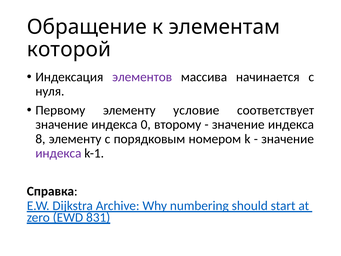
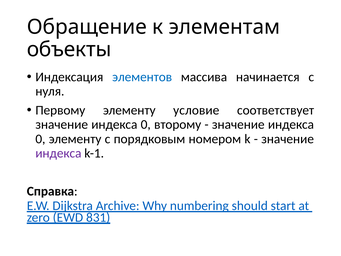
которой: которой -> объекты
элементов colour: purple -> blue
8 at (40, 139): 8 -> 0
